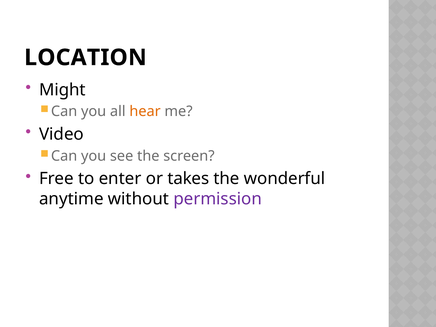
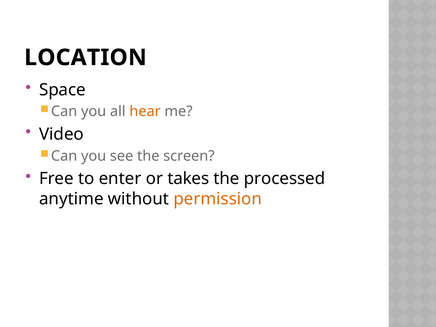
Might: Might -> Space
wonderful: wonderful -> processed
permission colour: purple -> orange
